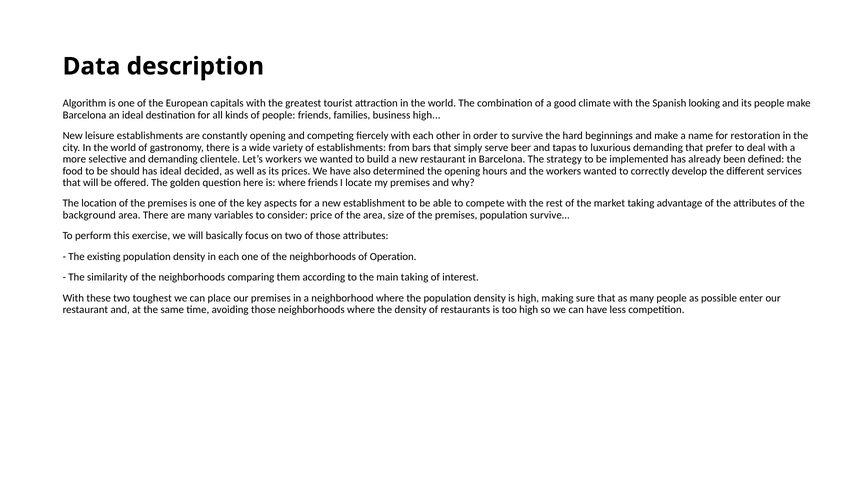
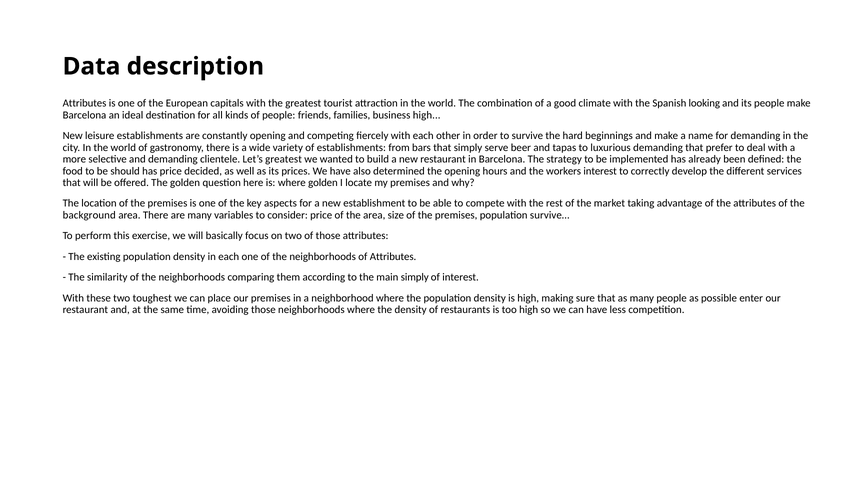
Algorithm at (84, 103): Algorithm -> Attributes
for restoration: restoration -> demanding
Let’s workers: workers -> greatest
has ideal: ideal -> price
workers wanted: wanted -> interest
where friends: friends -> golden
of Operation: Operation -> Attributes
main taking: taking -> simply
